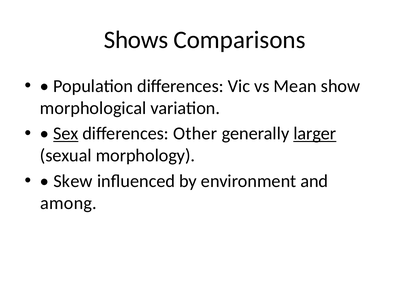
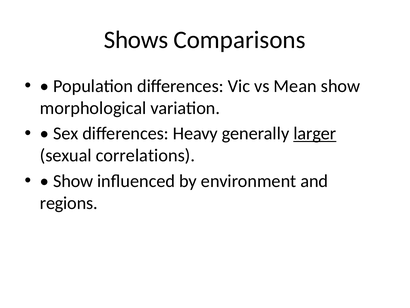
Sex underline: present -> none
Other: Other -> Heavy
morphology: morphology -> correlations
Skew at (73, 181): Skew -> Show
among: among -> regions
